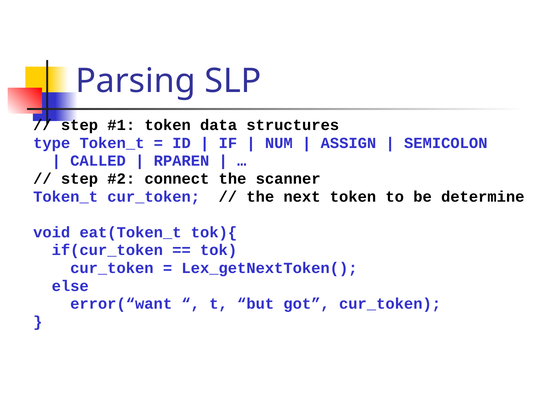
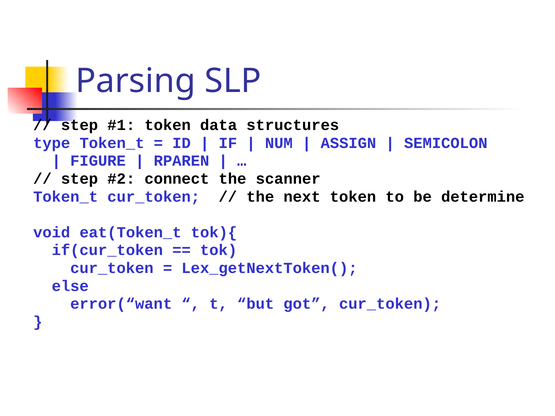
CALLED: CALLED -> FIGURE
